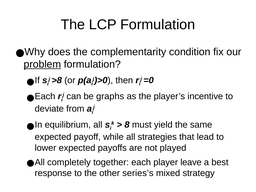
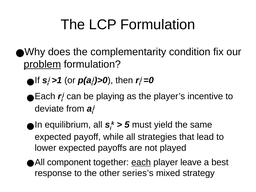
>8: >8 -> >1
graphs: graphs -> playing
8: 8 -> 5
completely: completely -> component
each at (141, 162) underline: none -> present
